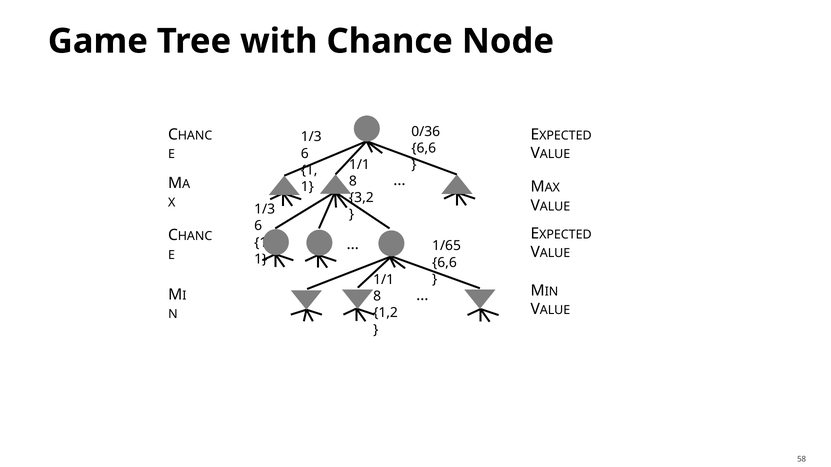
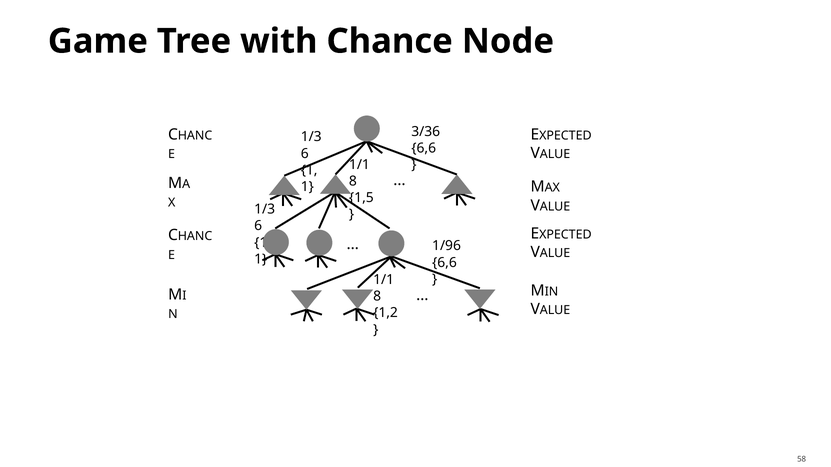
0/36: 0/36 -> 3/36
3,2: 3,2 -> 1,5
1/65: 1/65 -> 1/96
